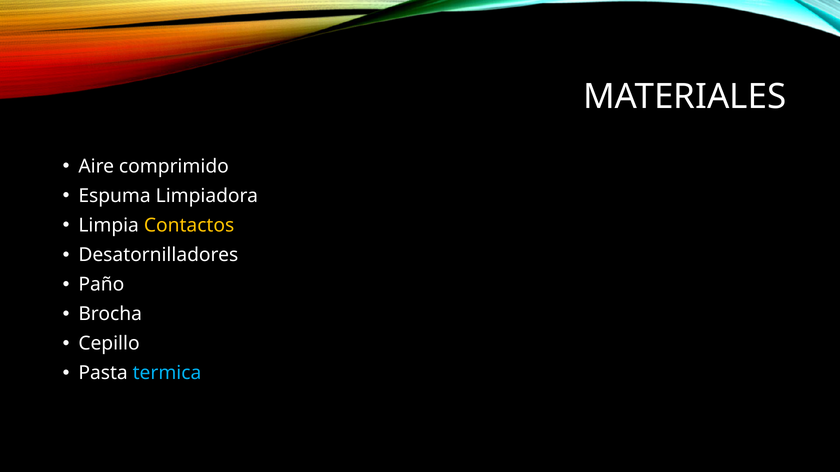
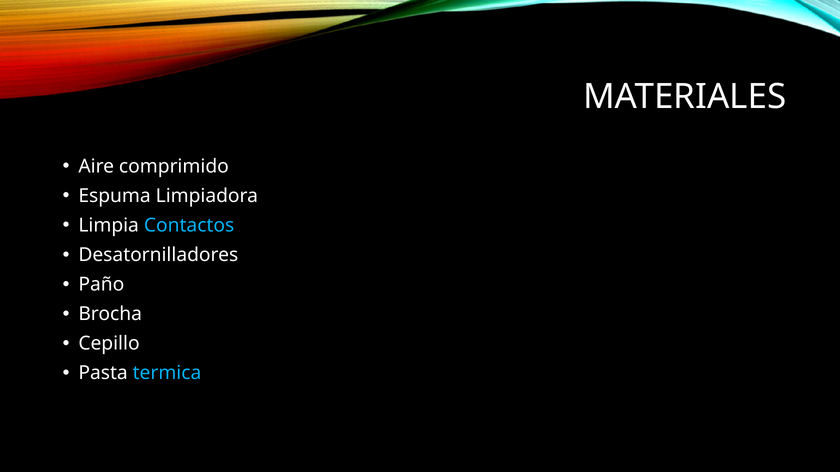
Contactos colour: yellow -> light blue
